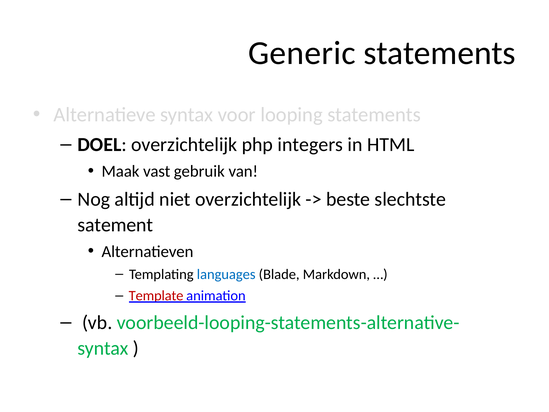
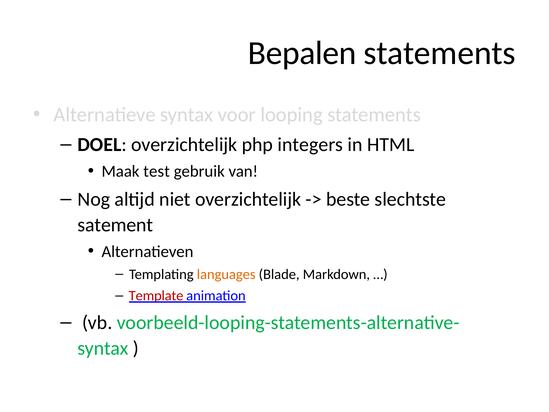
Generic: Generic -> Bepalen
vast: vast -> test
languages colour: blue -> orange
